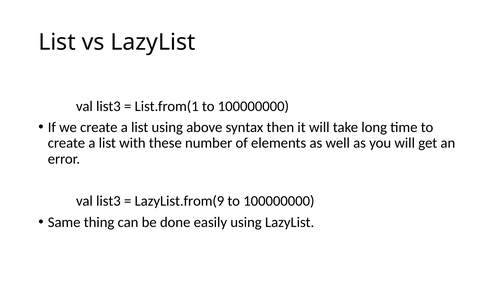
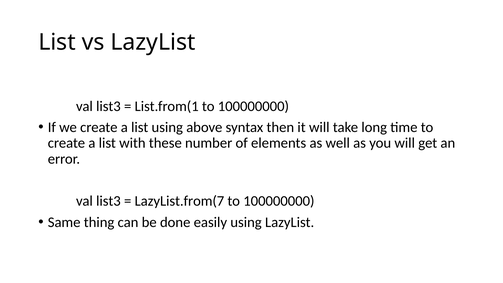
LazyList.from(9: LazyList.from(9 -> LazyList.from(7
